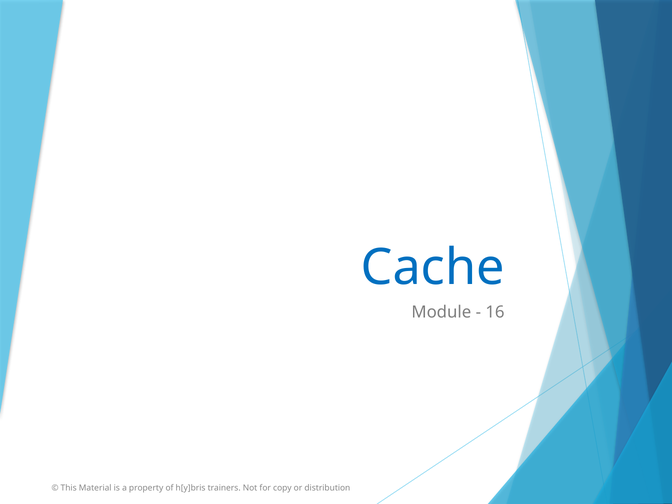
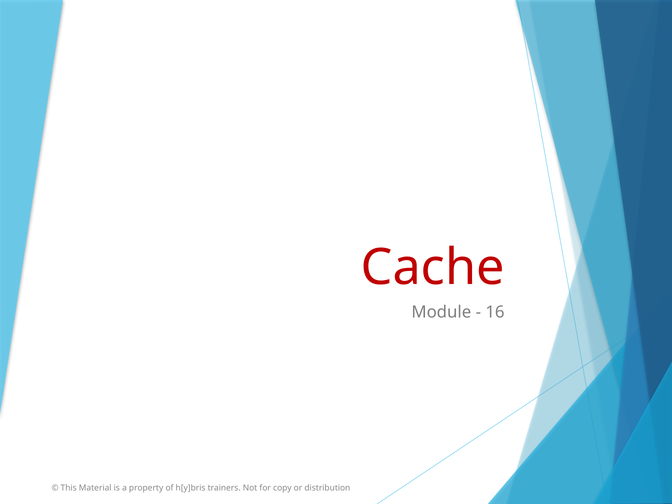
Cache colour: blue -> red
